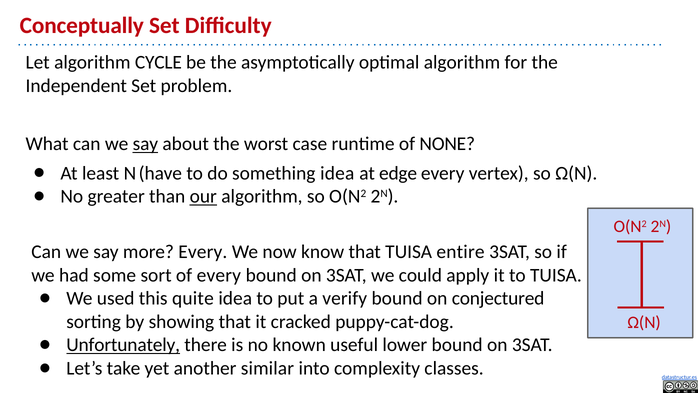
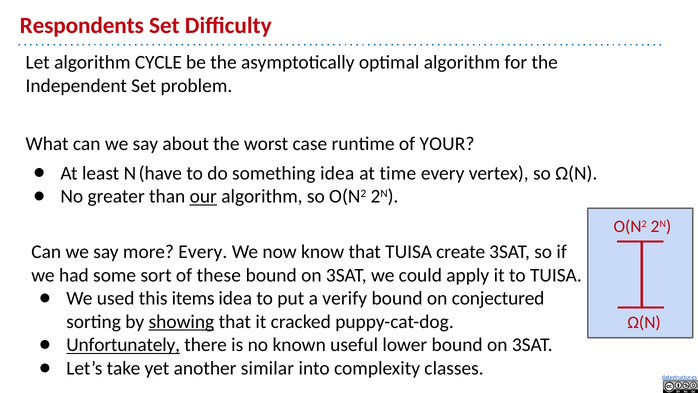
Conceptually: Conceptually -> Respondents
say at (145, 144) underline: present -> none
NONE: NONE -> YOUR
edge: edge -> time
entire: entire -> create
of every: every -> these
quite: quite -> items
showing underline: none -> present
